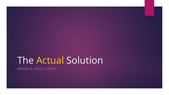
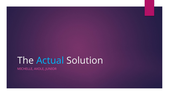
Actual colour: yellow -> light blue
